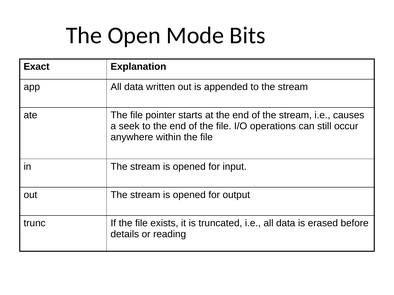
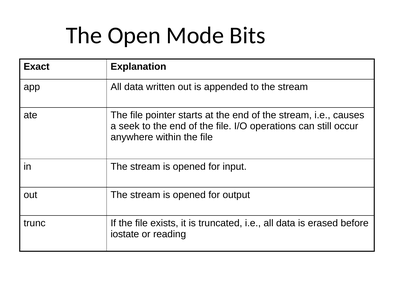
details: details -> iostate
